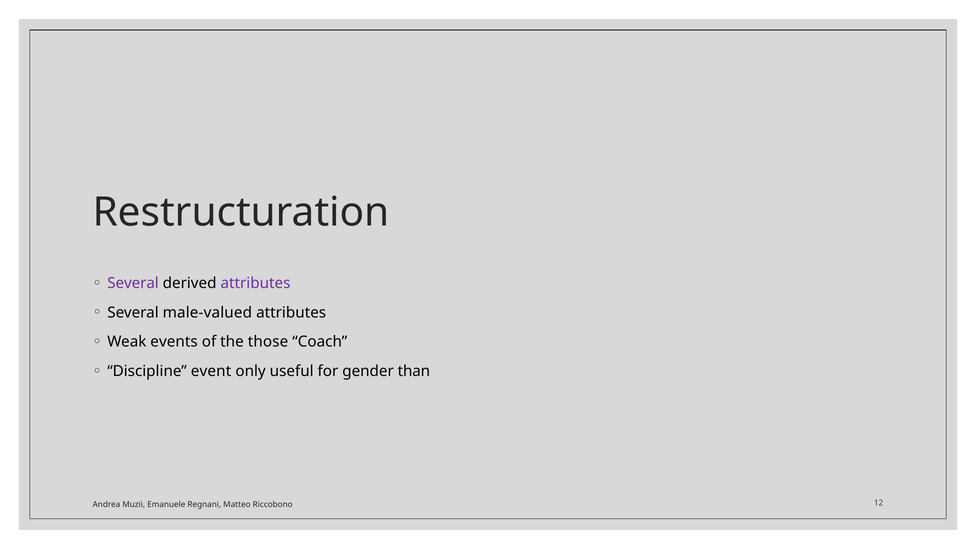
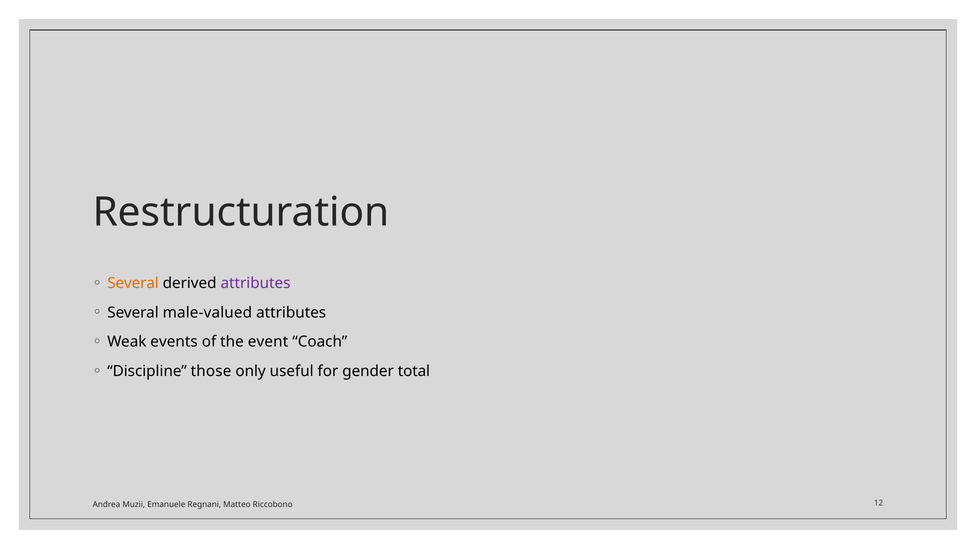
Several at (133, 283) colour: purple -> orange
those: those -> event
event: event -> those
than: than -> total
